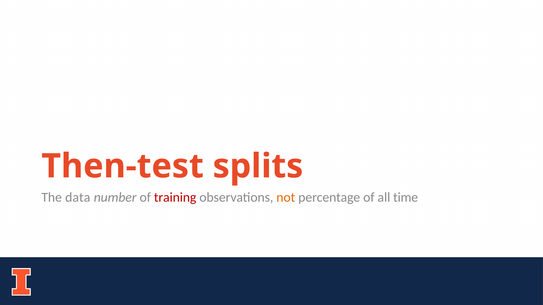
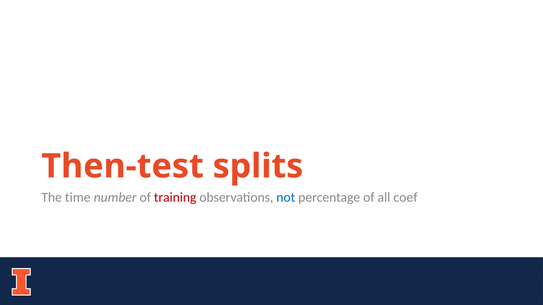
data: data -> time
not colour: orange -> blue
time: time -> coef
